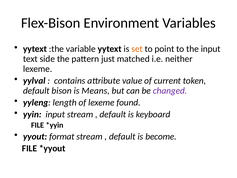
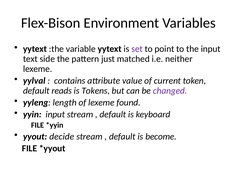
set colour: orange -> purple
bison: bison -> reads
Means: Means -> Tokens
format: format -> decide
